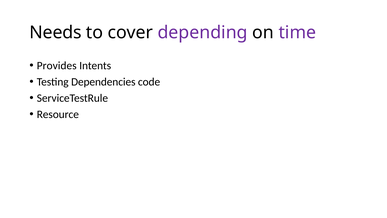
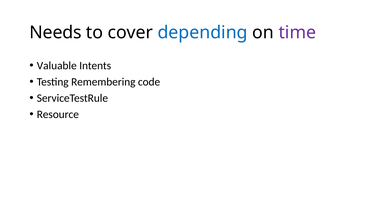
depending colour: purple -> blue
Provides: Provides -> Valuable
Dependencies: Dependencies -> Remembering
